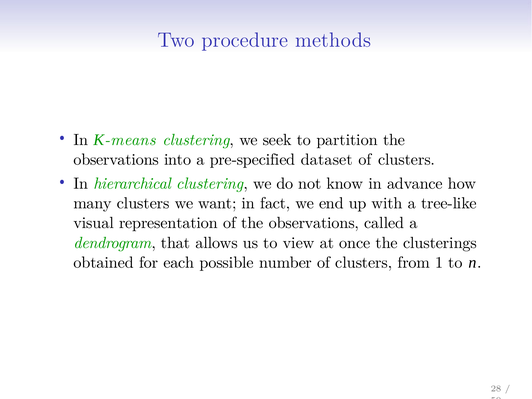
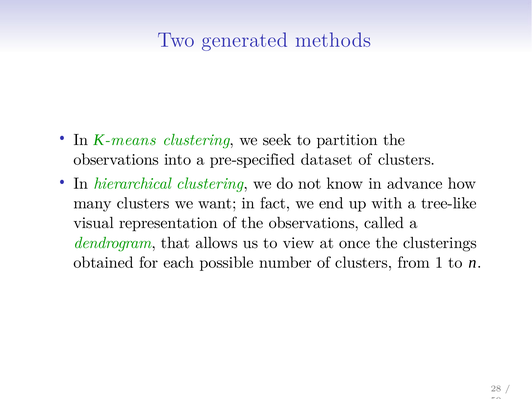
procedure: procedure -> generated
